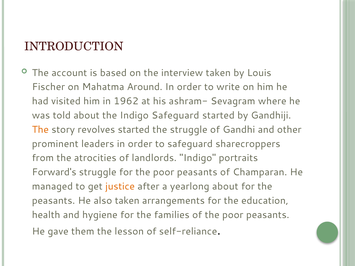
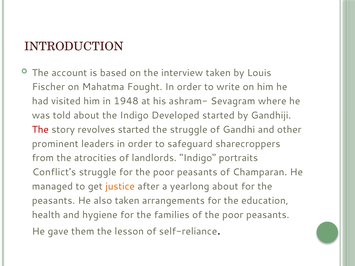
Around: Around -> Fought
1962: 1962 -> 1948
Indigo Safeguard: Safeguard -> Developed
The at (40, 130) colour: orange -> red
Forward's: Forward's -> Conflict's
